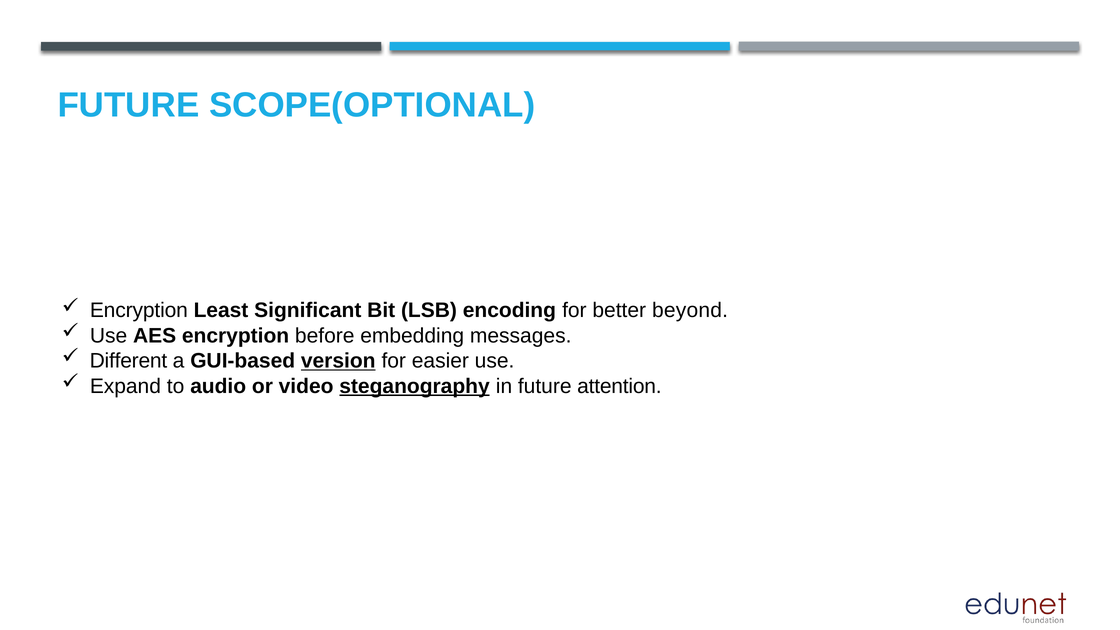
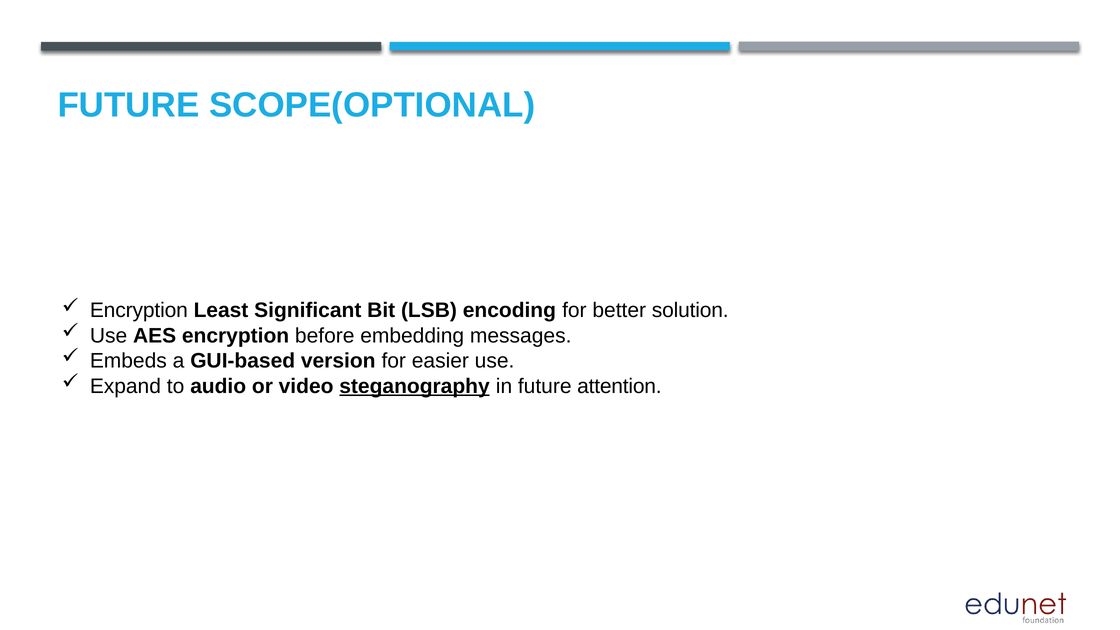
beyond: beyond -> solution
Different: Different -> Embeds
version underline: present -> none
